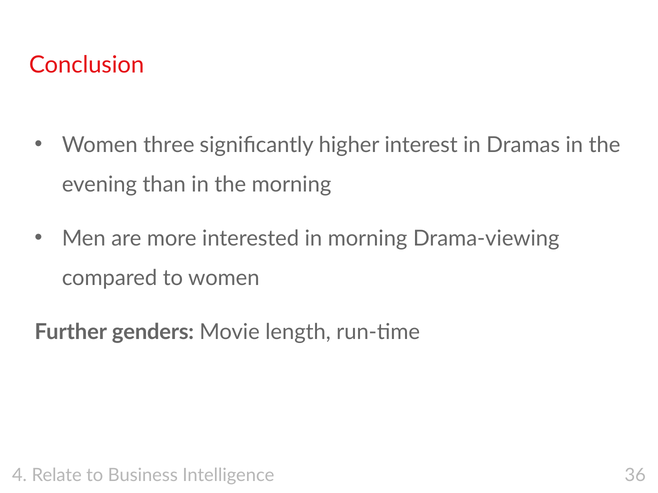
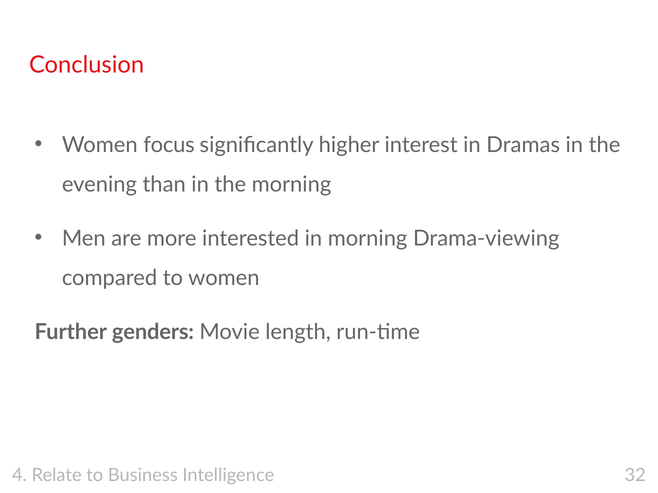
three: three -> focus
36: 36 -> 32
